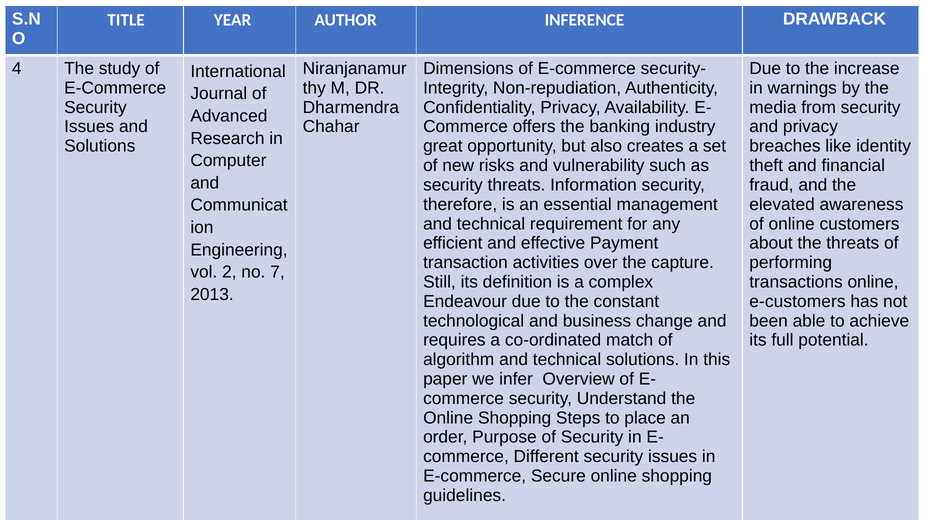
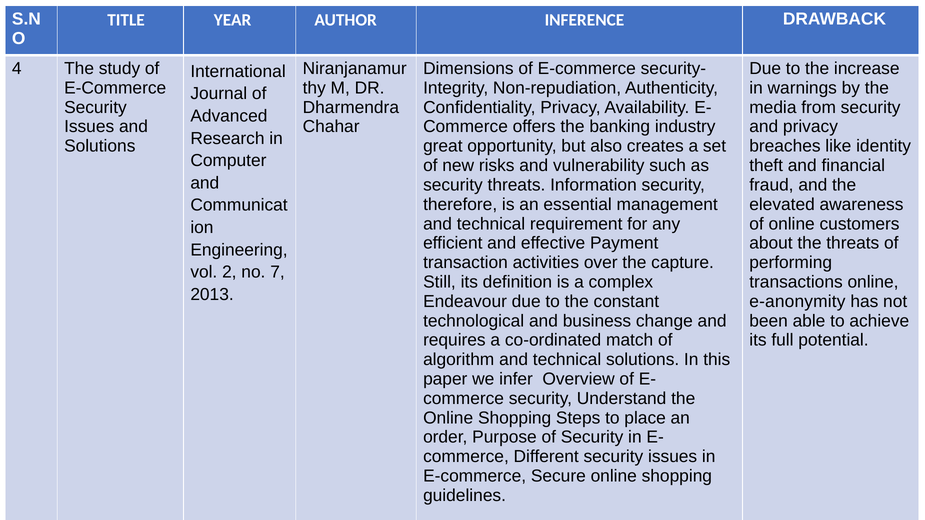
e-customers: e-customers -> e-anonymity
